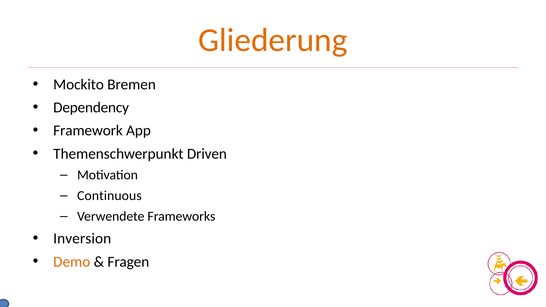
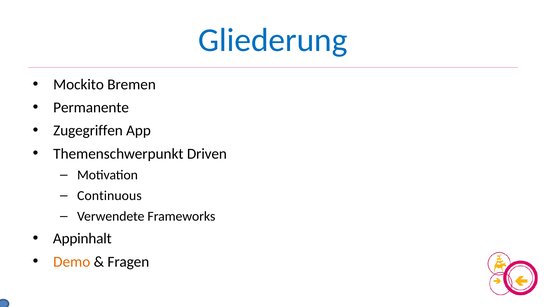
Gliederung colour: orange -> blue
Dependency: Dependency -> Permanente
Framework: Framework -> Zugegriffen
Inversion: Inversion -> Appinhalt
